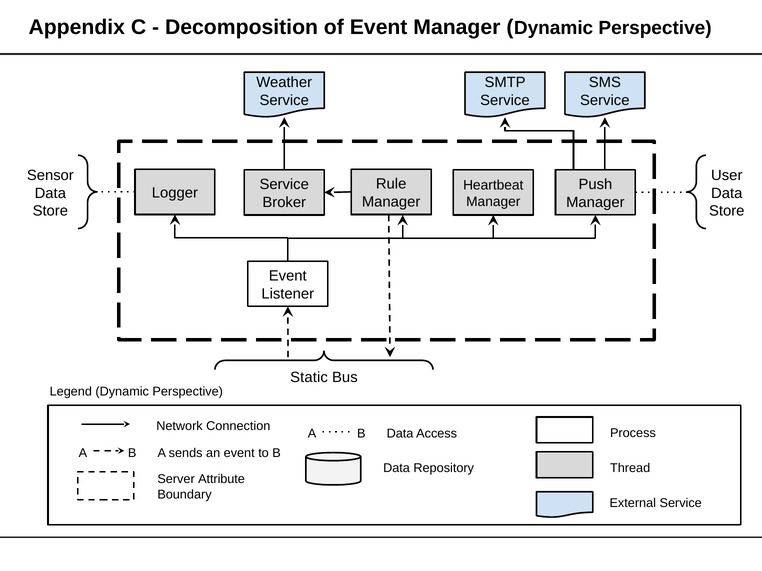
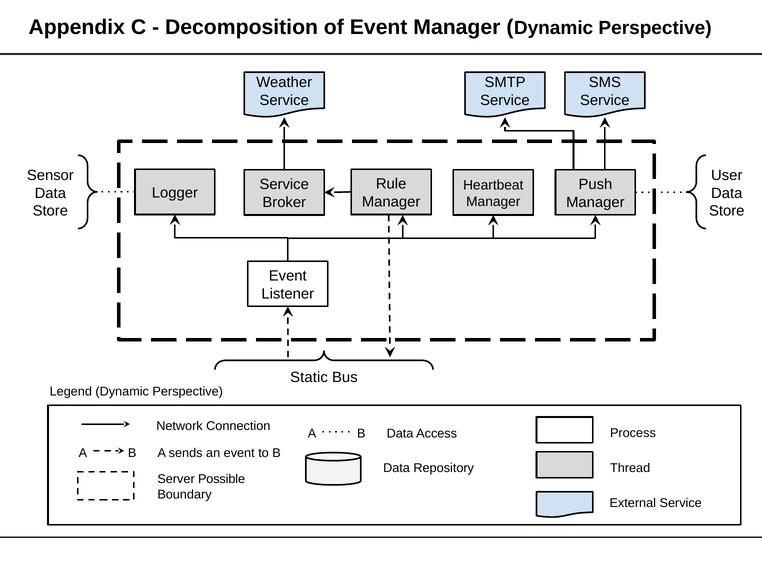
Attribute: Attribute -> Possible
